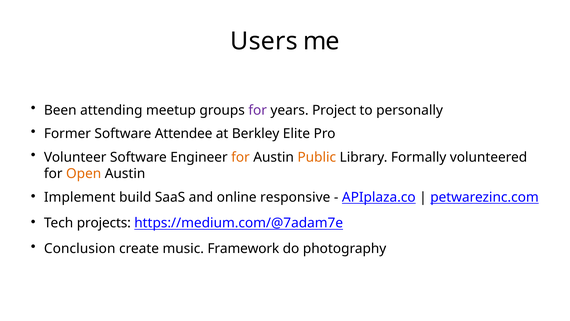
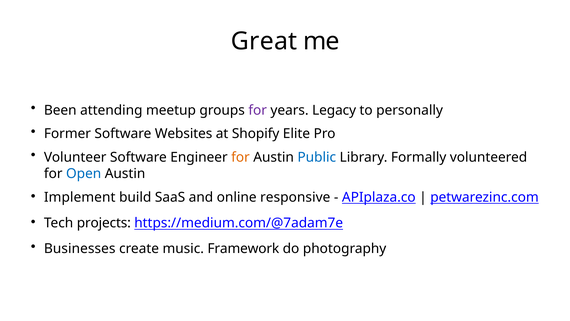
Users: Users -> Great
Project: Project -> Legacy
Attendee: Attendee -> Websites
Berkley: Berkley -> Shopify
Public colour: orange -> blue
Open colour: orange -> blue
Conclusion: Conclusion -> Businesses
